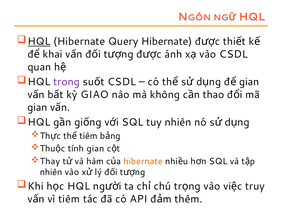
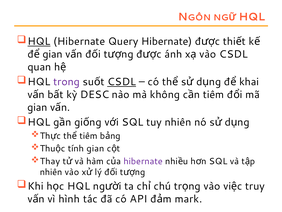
khai at (53, 54): khai -> gian
CSDL at (122, 82) underline: none -> present
gian at (249, 82): gian -> khai
GIAO: GIAO -> DESC
thao at (214, 94): thao -> tiêm
hibernate at (143, 161) colour: orange -> purple
vì tiêm: tiêm -> hình
thêm: thêm -> mark
